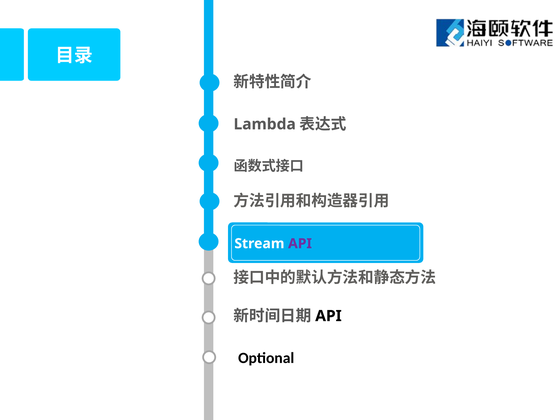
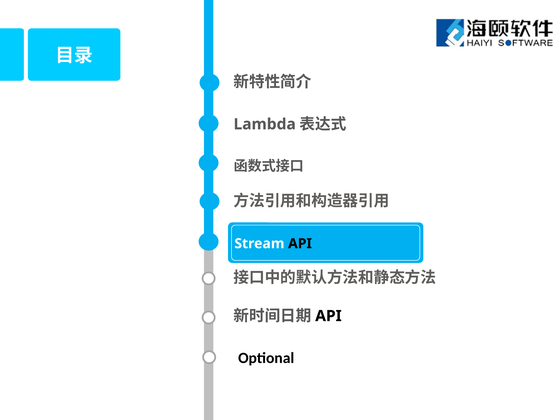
API at (300, 244) colour: purple -> black
